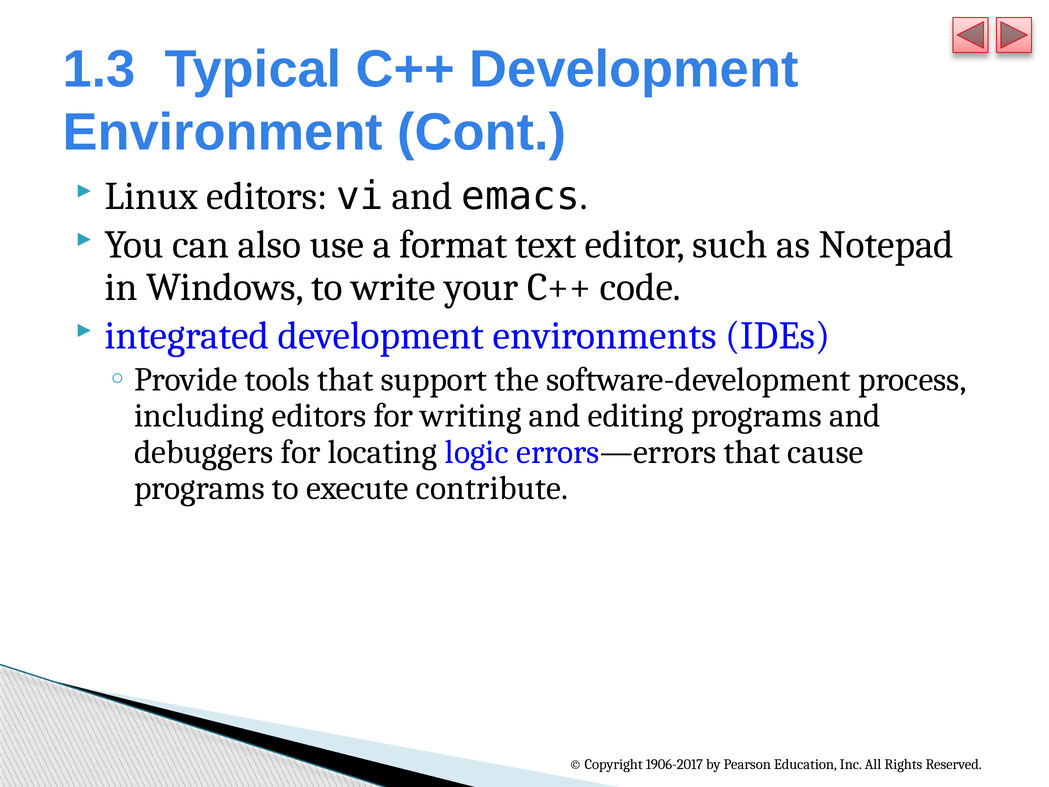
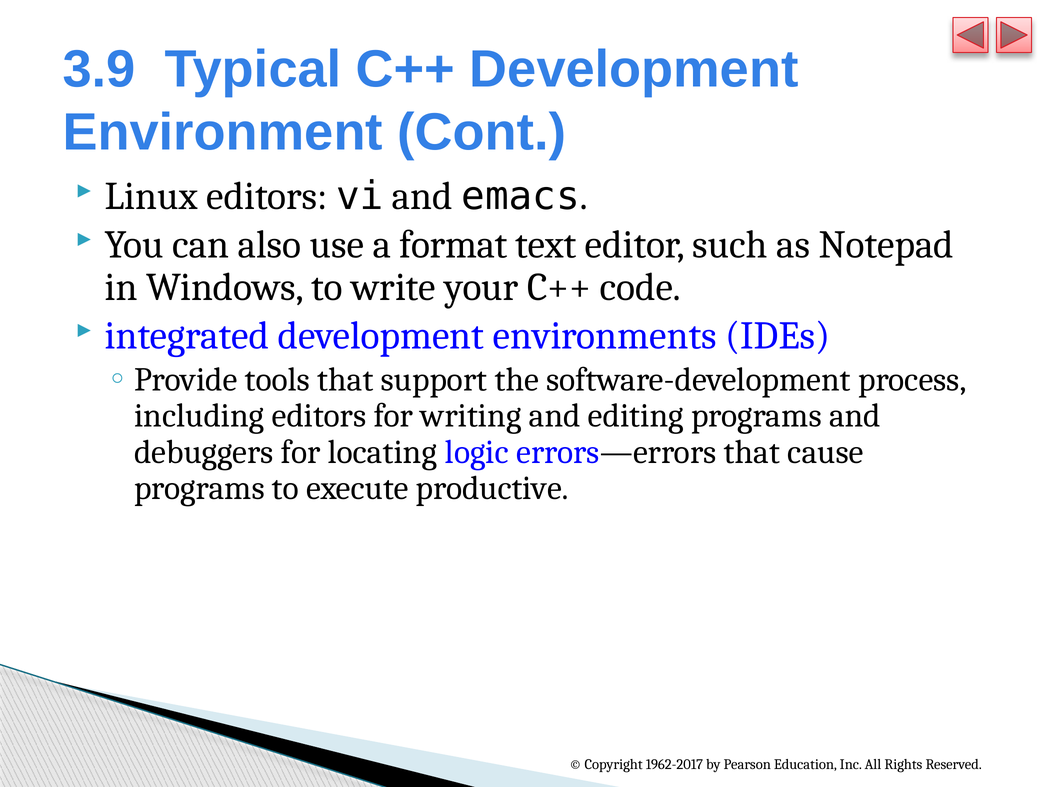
1.3: 1.3 -> 3.9
contribute: contribute -> productive
1906-2017: 1906-2017 -> 1962-2017
